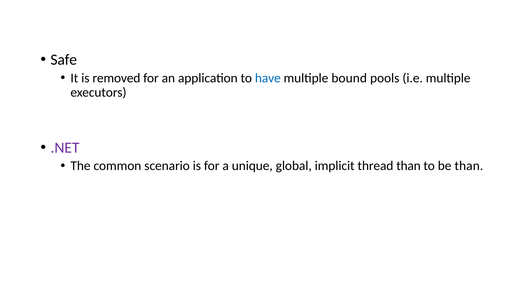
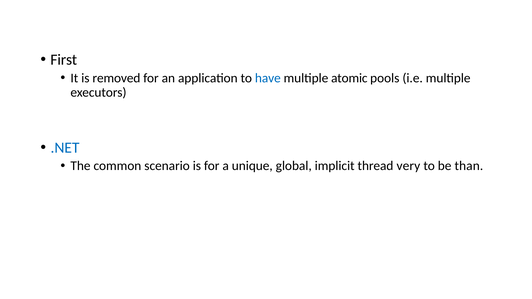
Safe: Safe -> First
bound: bound -> atomic
.NET colour: purple -> blue
thread than: than -> very
